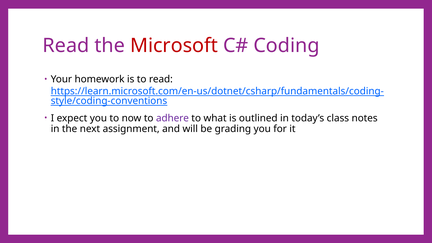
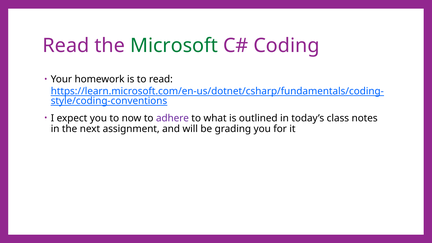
Microsoft colour: red -> green
